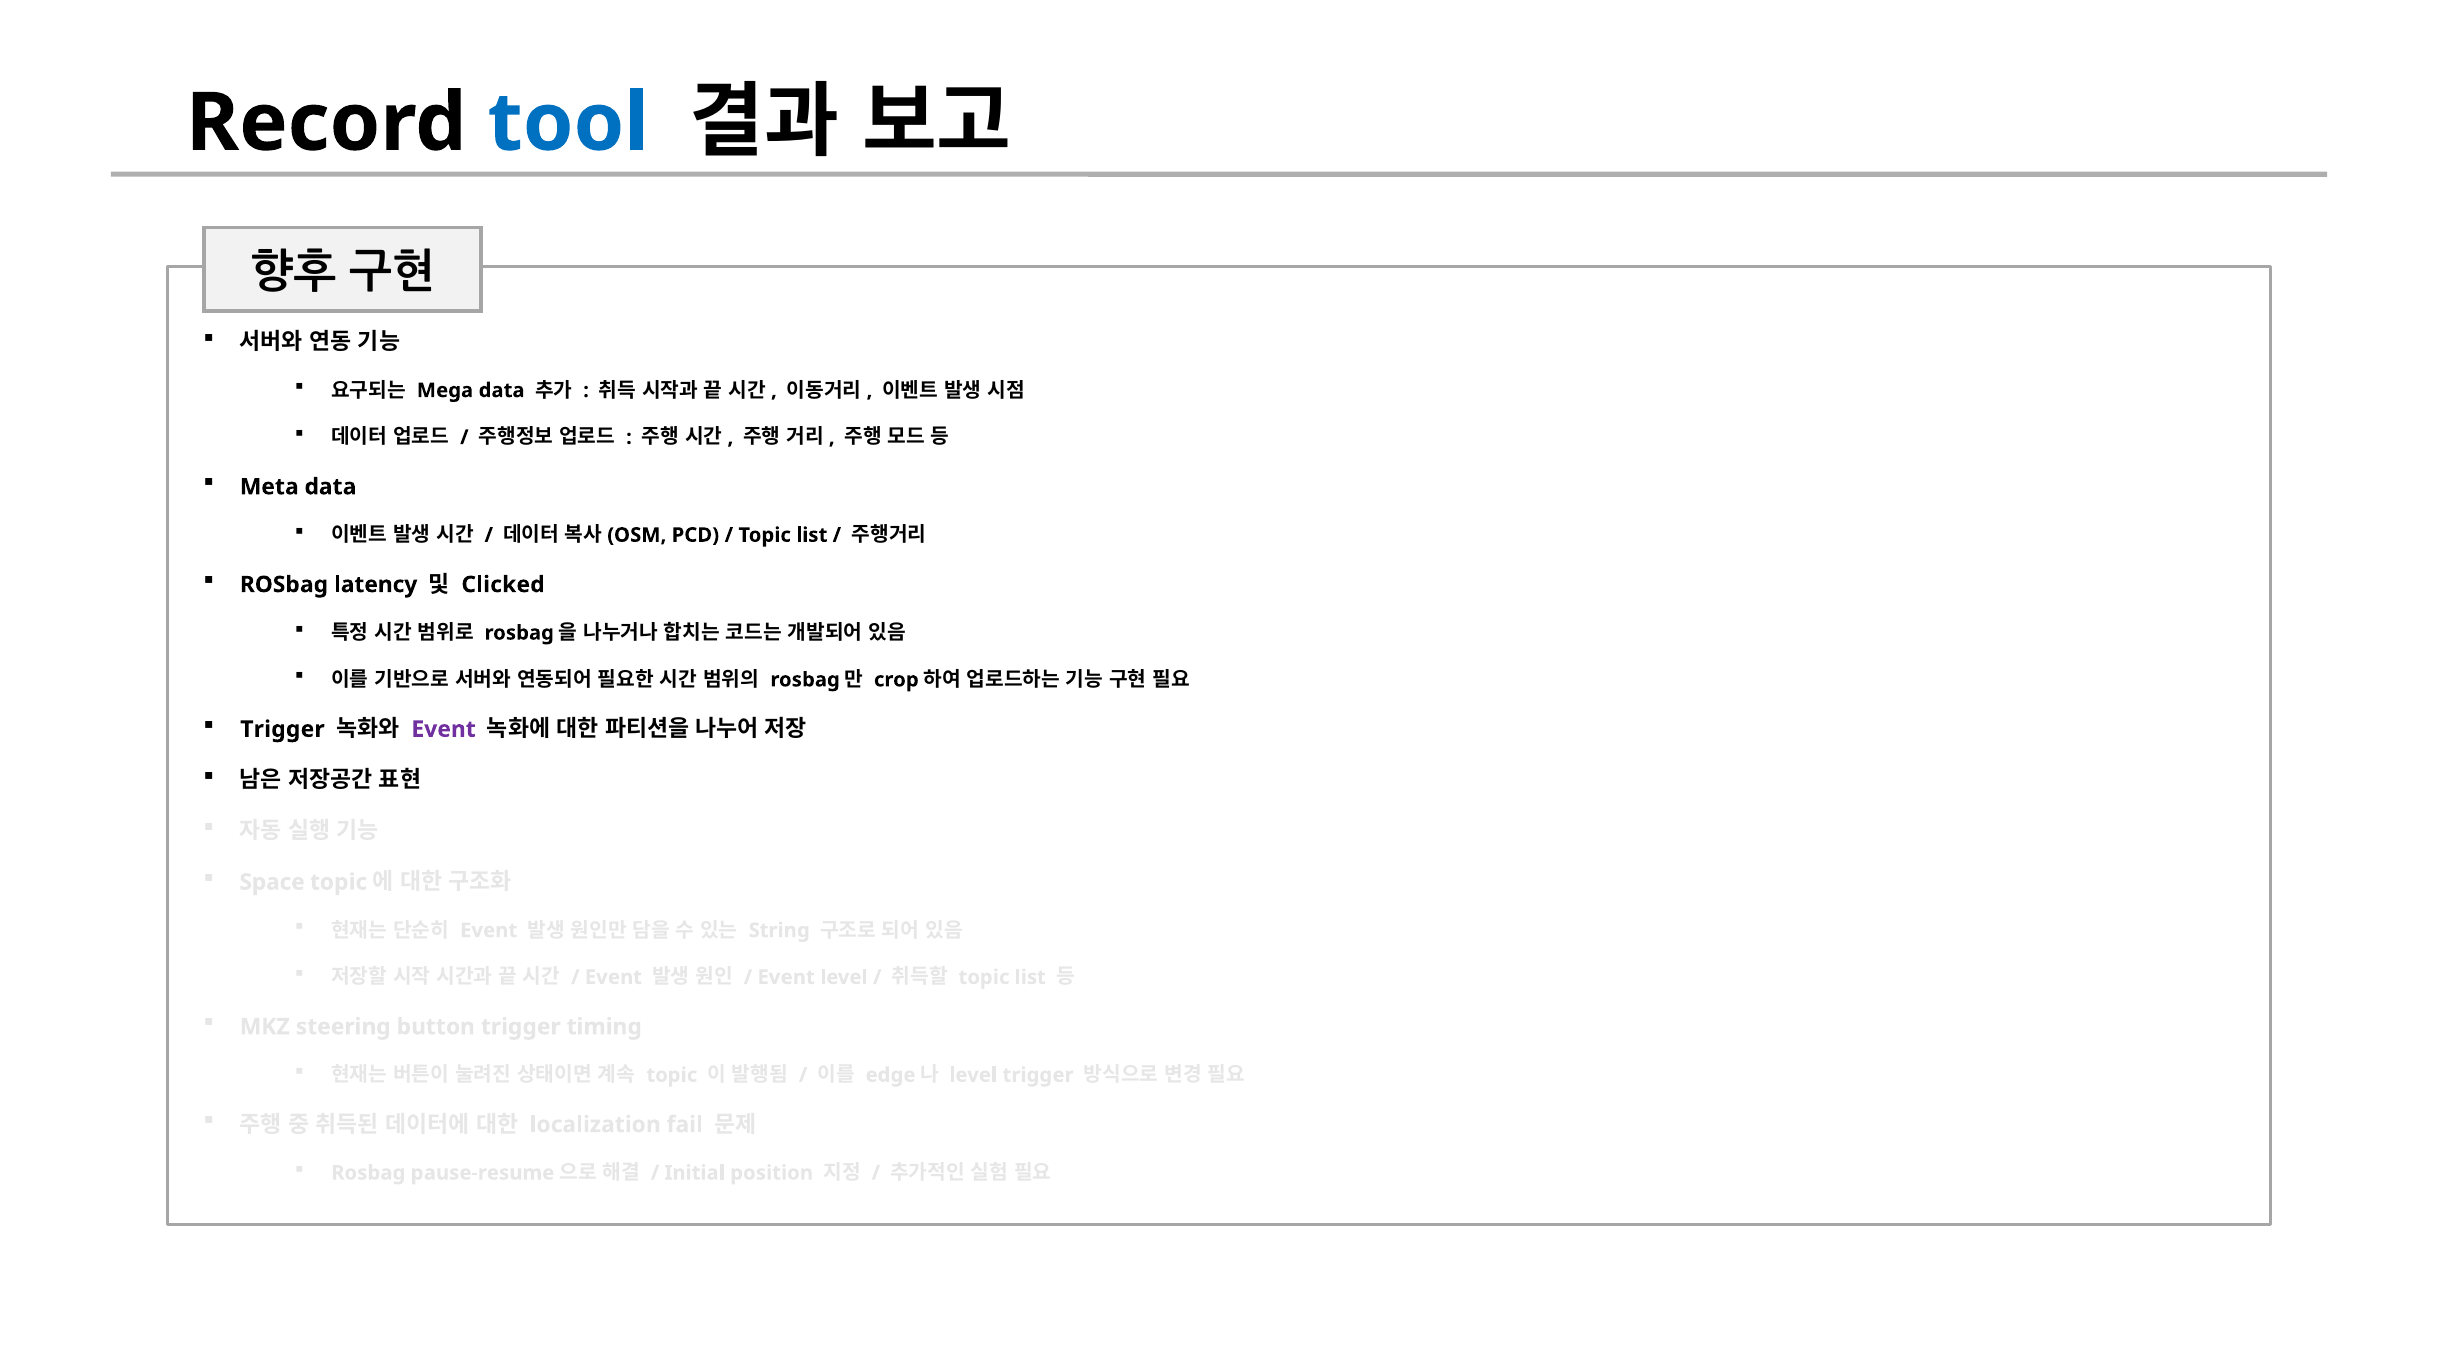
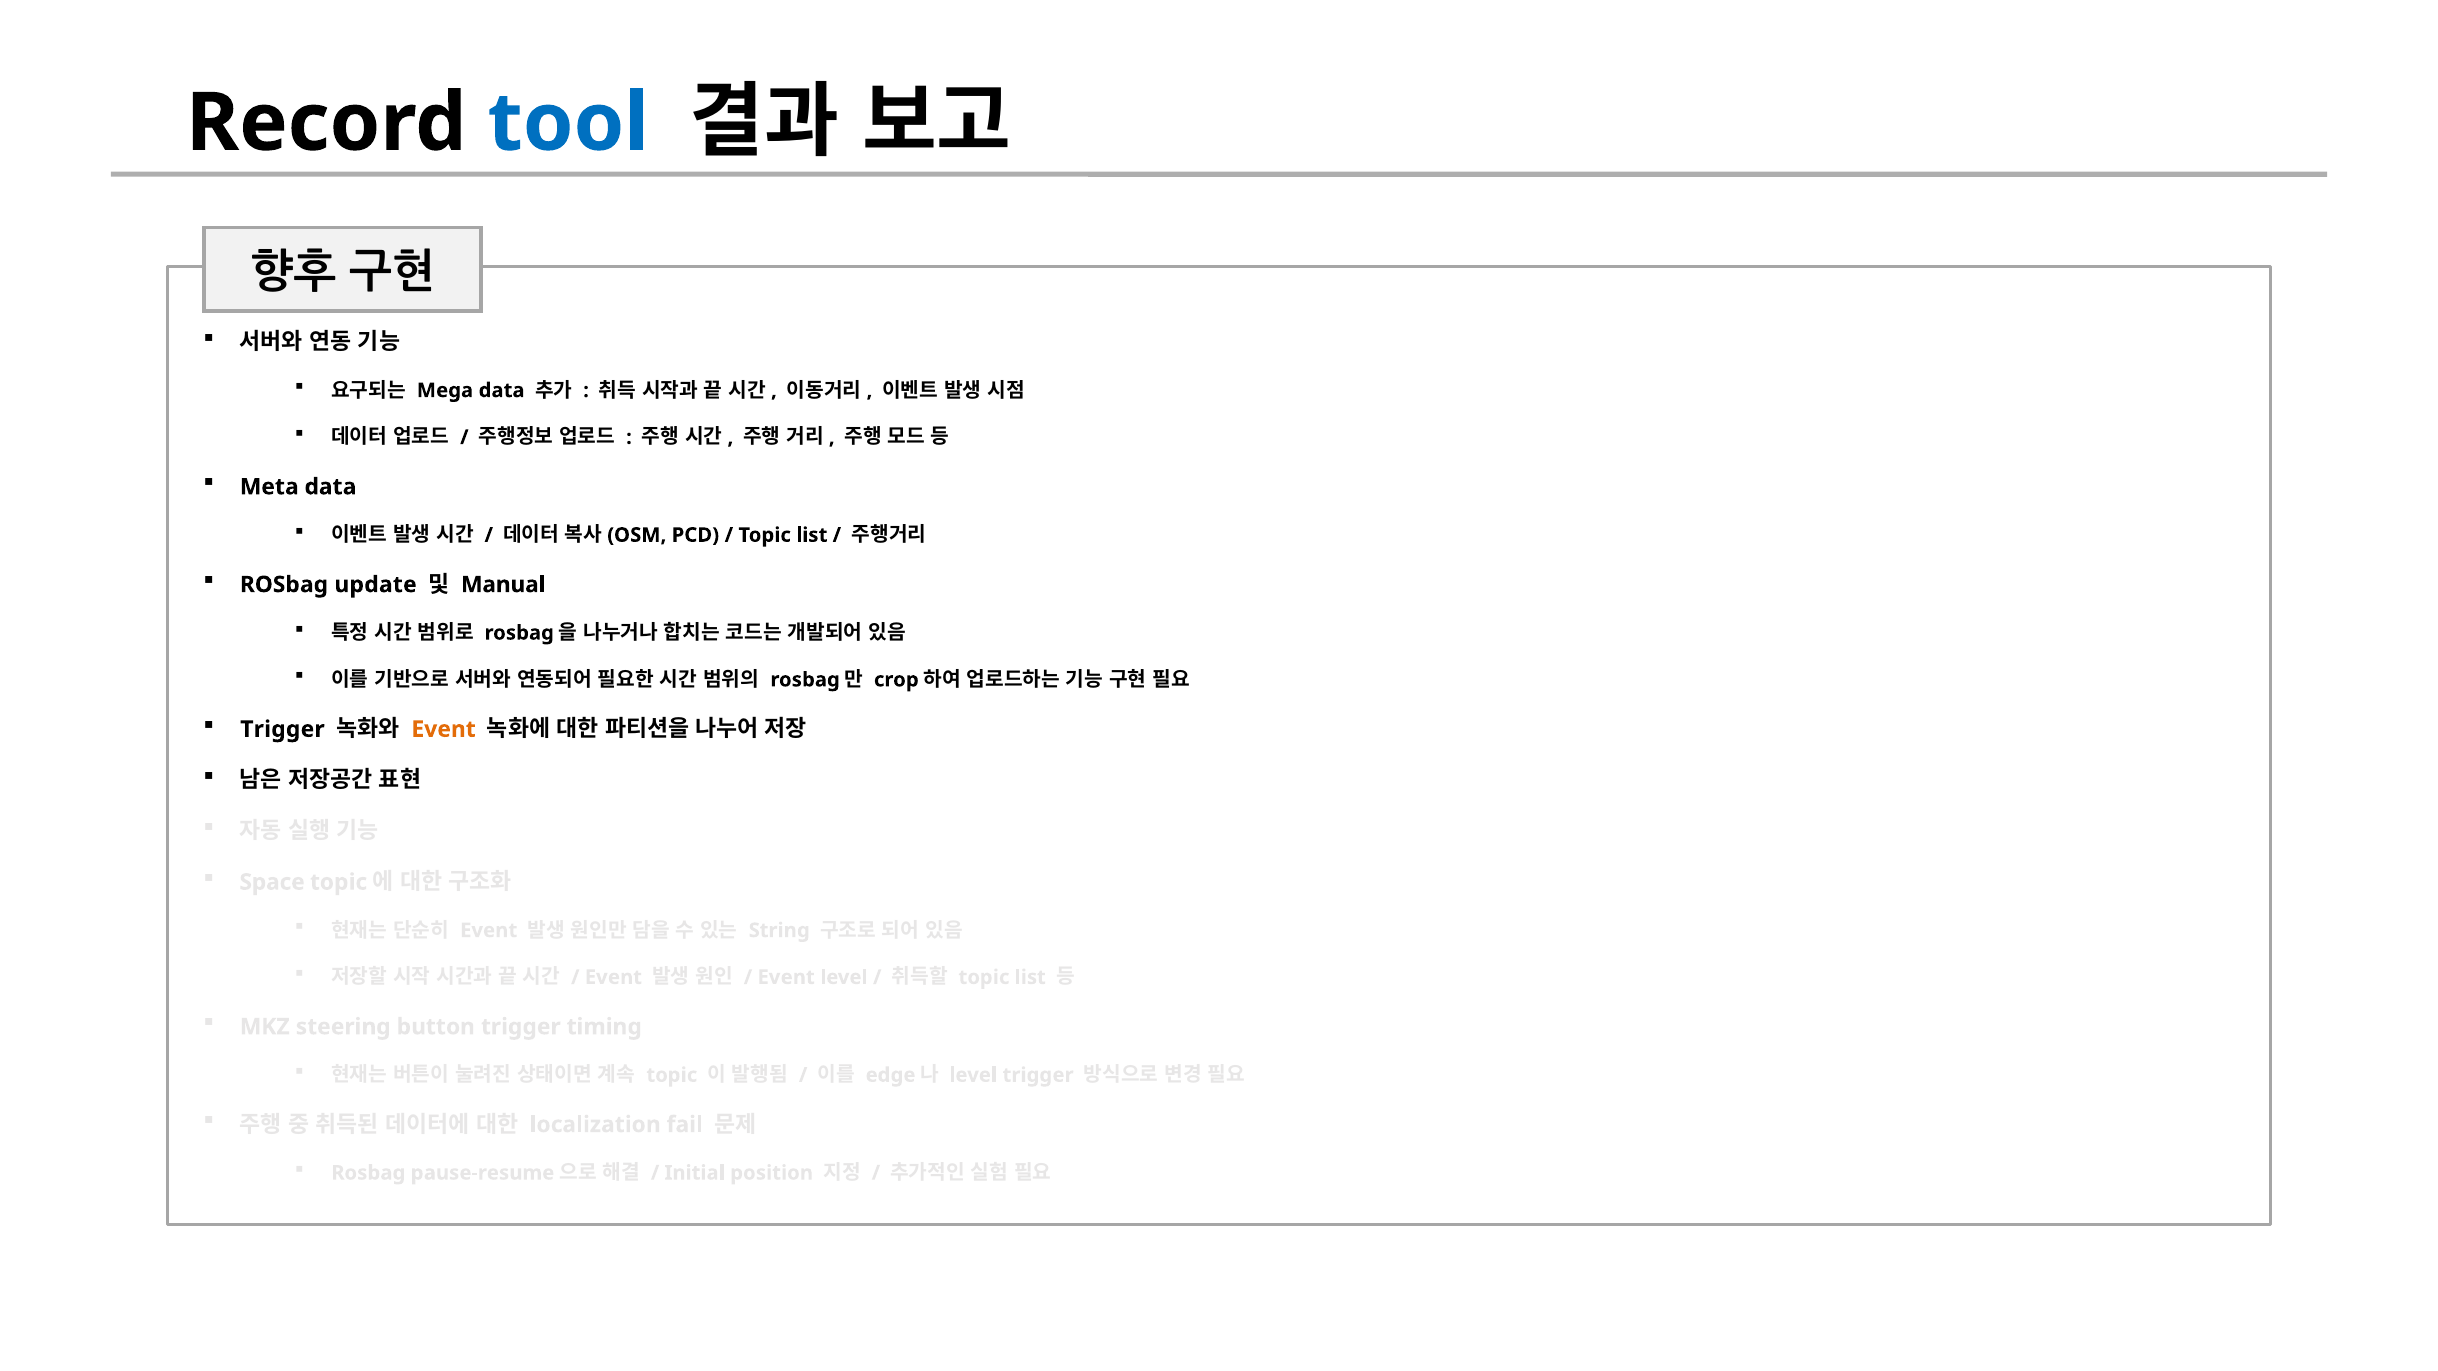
latency: latency -> update
Clicked: Clicked -> Manual
Event at (444, 729) colour: purple -> orange
